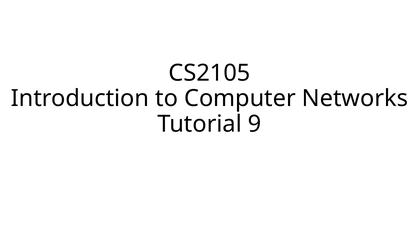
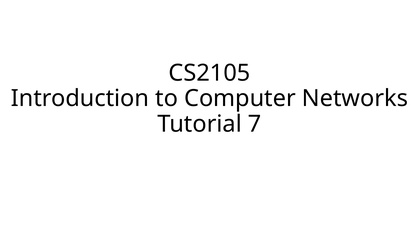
9: 9 -> 7
